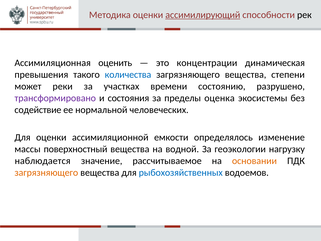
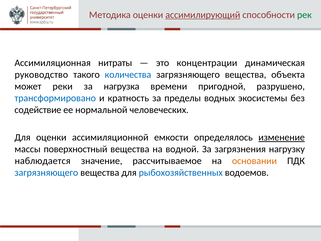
рек colour: black -> green
оценить: оценить -> нитраты
превышения: превышения -> руководство
степени: степени -> объекта
участках: участках -> нагрузка
состоянию: состоянию -> пригодной
трансформировано colour: purple -> blue
состояния: состояния -> кратность
оценка: оценка -> водных
изменение underline: none -> present
геоэкологии: геоэкологии -> загрязнения
загрязняющего at (46, 172) colour: orange -> blue
